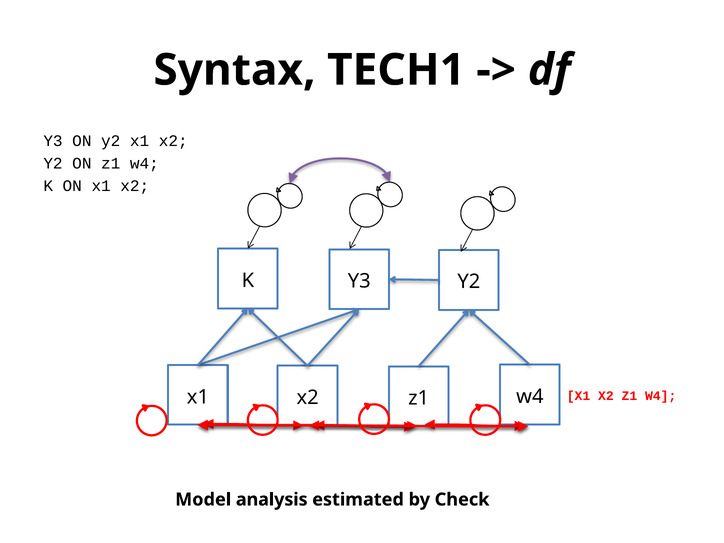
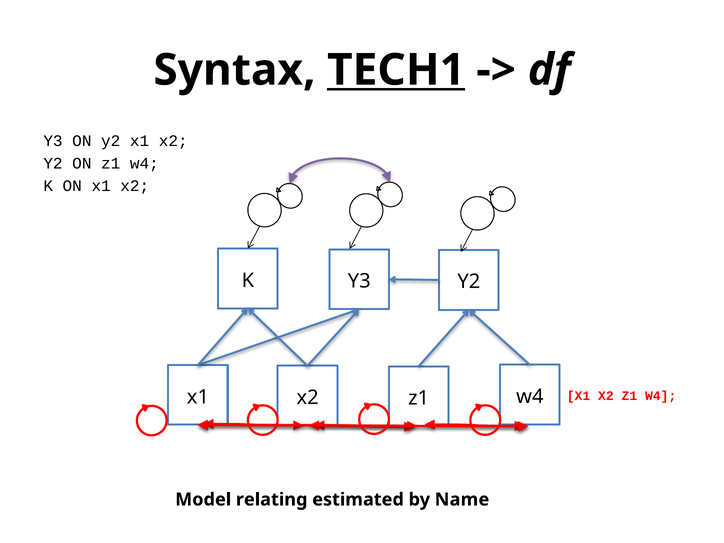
TECH1 underline: none -> present
analysis: analysis -> relating
Check: Check -> Name
